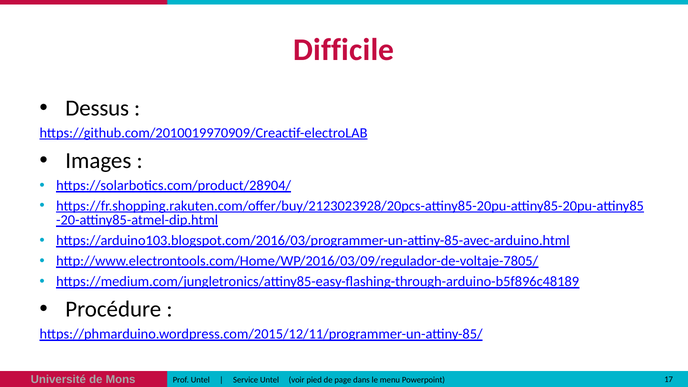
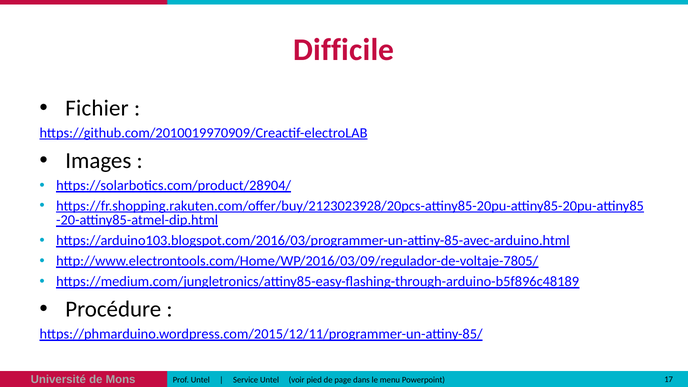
Dessus: Dessus -> Fichier
